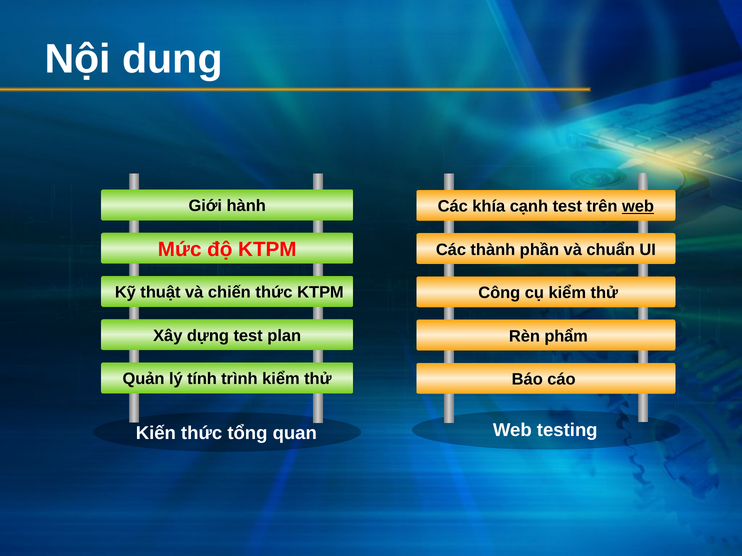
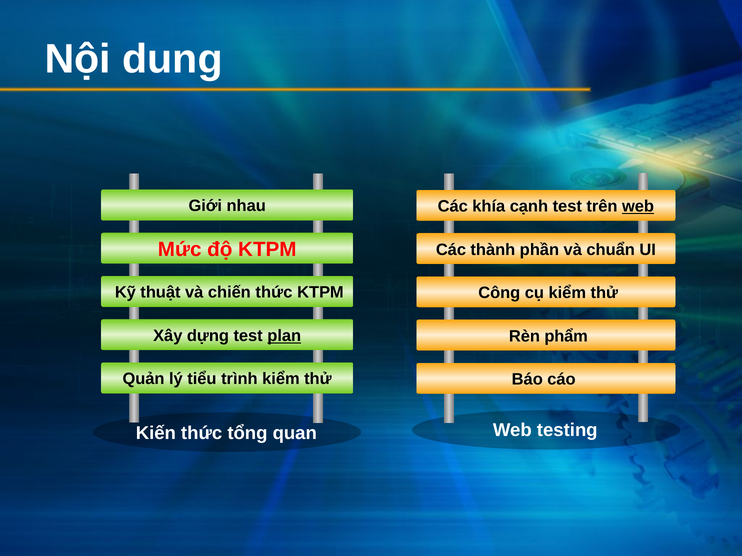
hành: hành -> nhau
plan underline: none -> present
tính: tính -> tiểu
